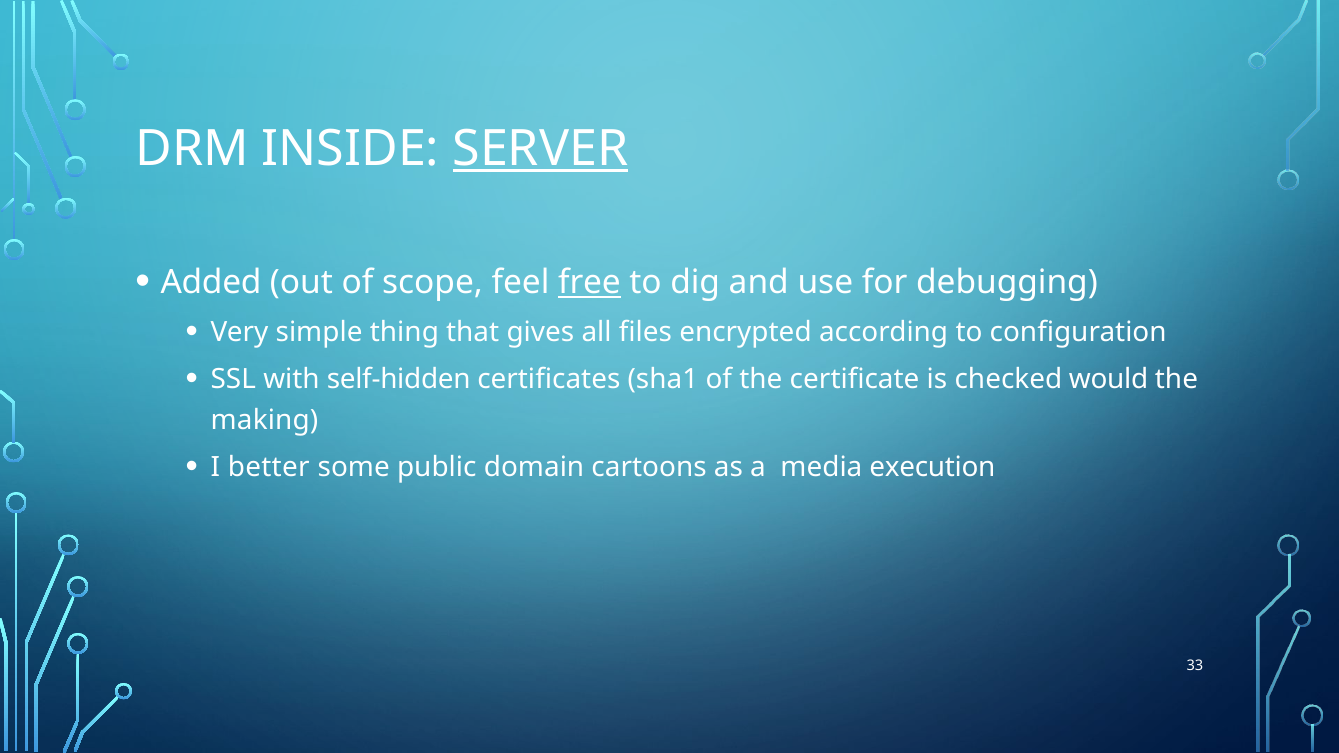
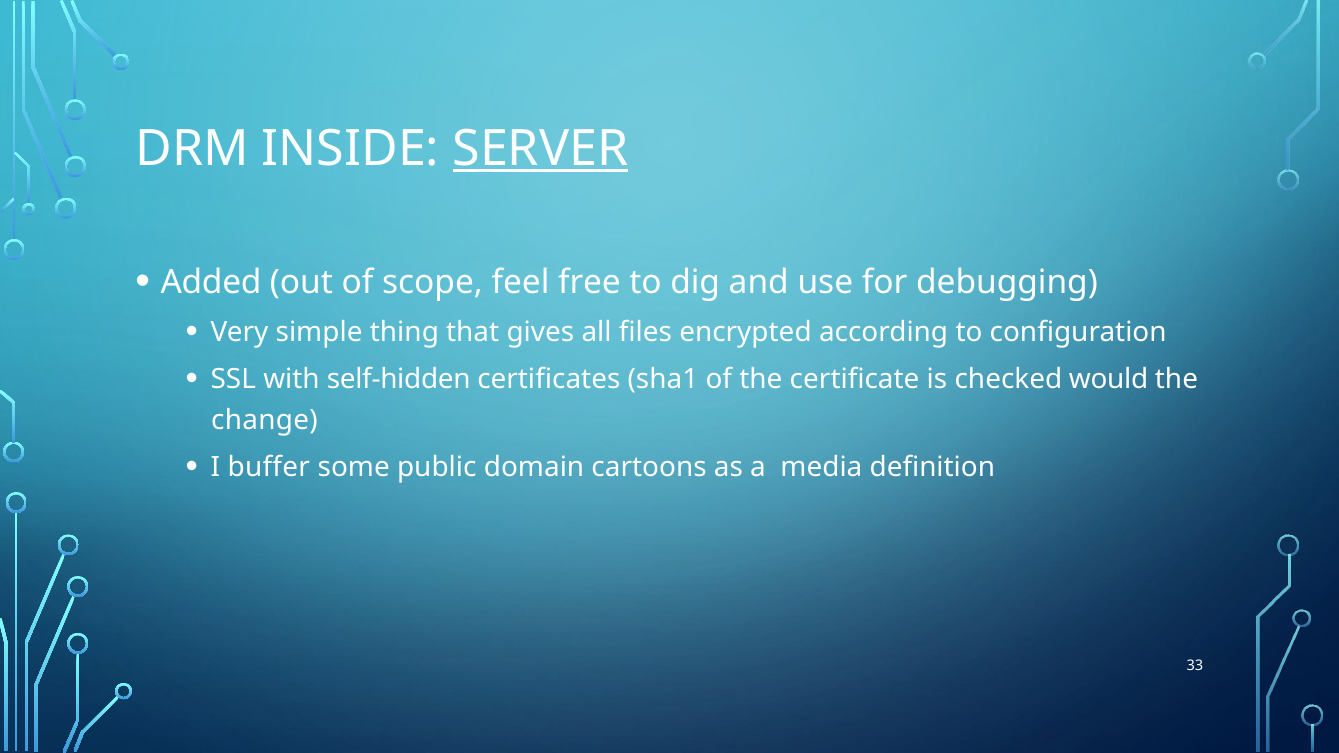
free underline: present -> none
making: making -> change
better: better -> buffer
execution: execution -> definition
